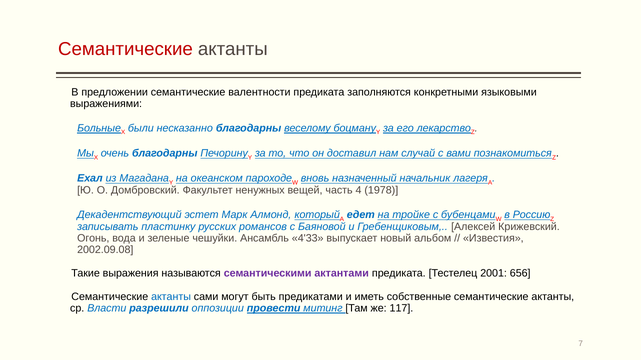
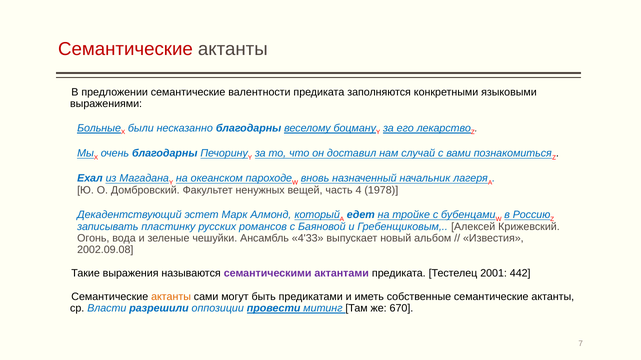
656: 656 -> 442
актанты at (171, 297) colour: blue -> orange
117: 117 -> 670
